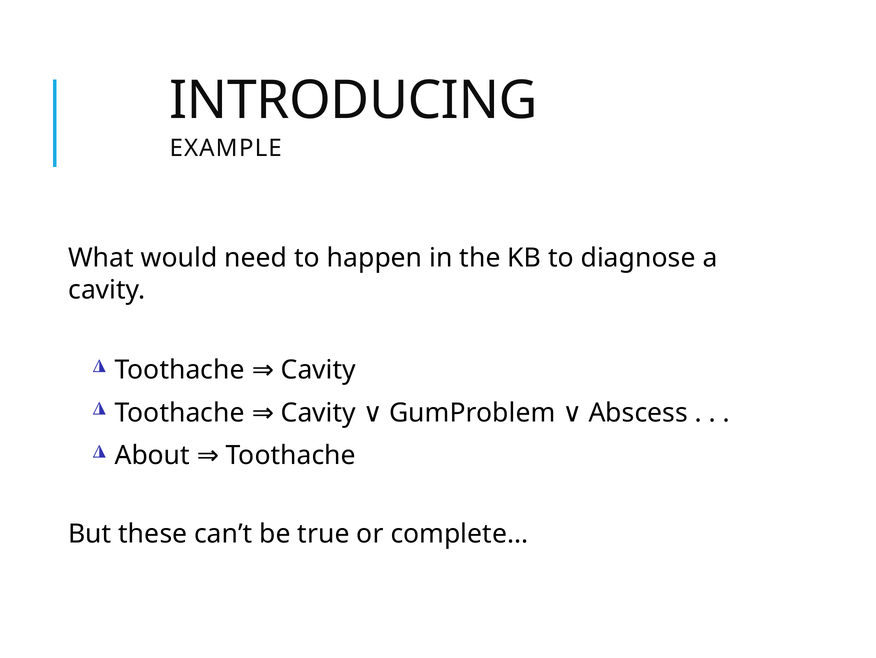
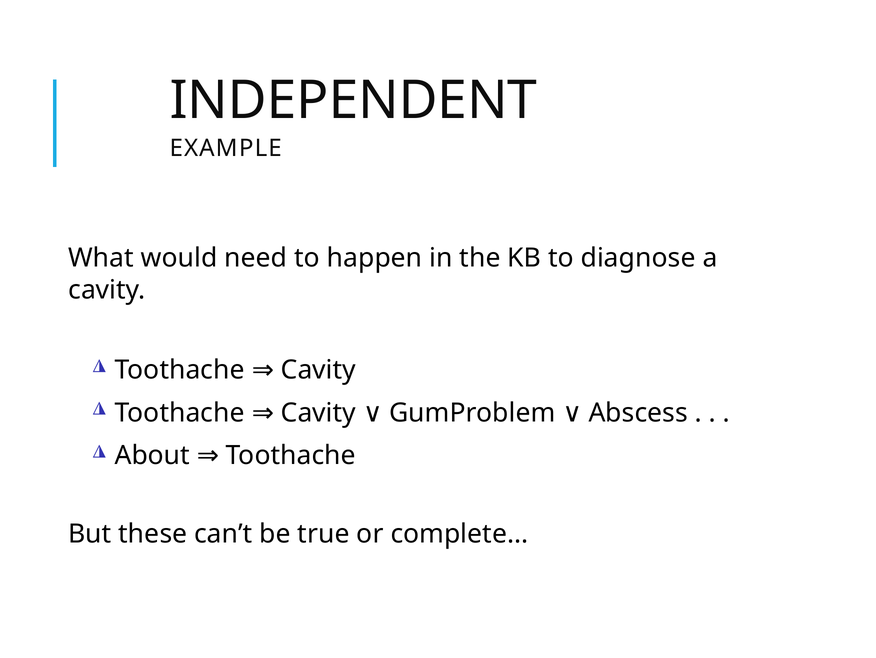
INTRODUCING: INTRODUCING -> INDEPENDENT
